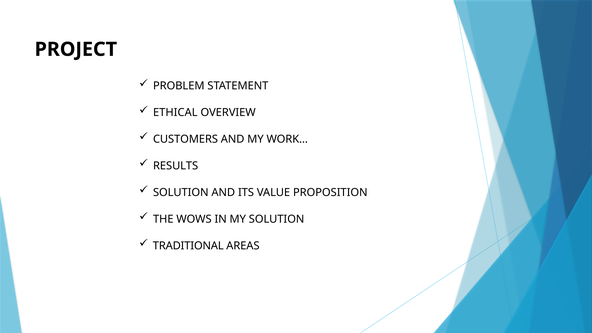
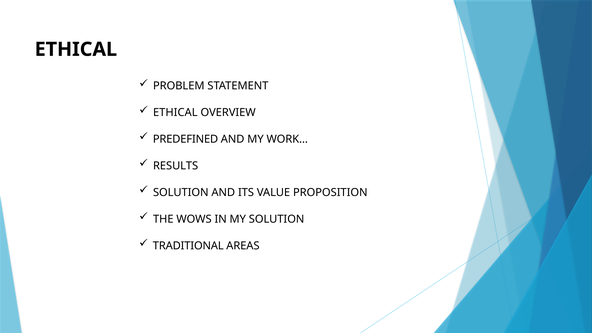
PROJECT at (76, 49): PROJECT -> ETHICAL
CUSTOMERS: CUSTOMERS -> PREDEFINED
